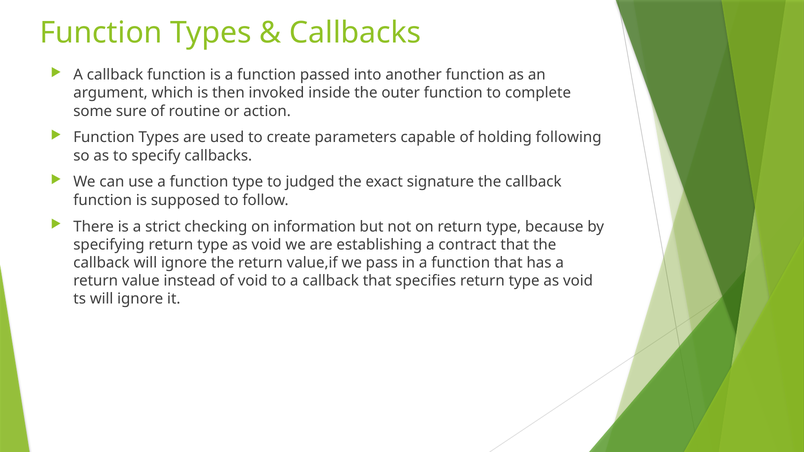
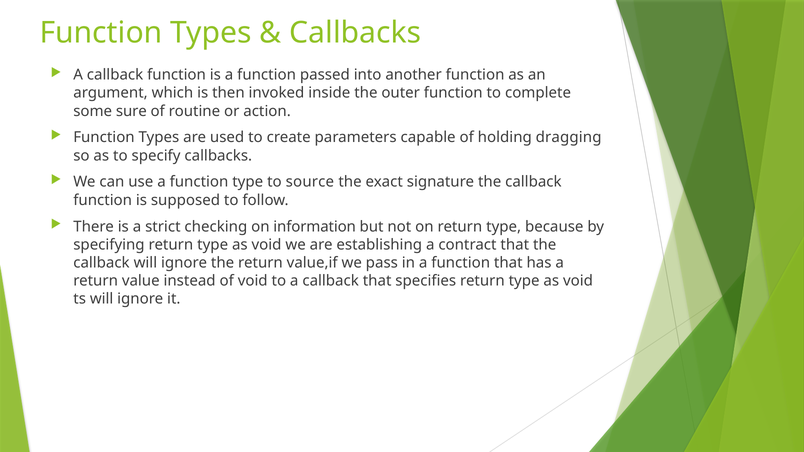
following: following -> dragging
judged: judged -> source
